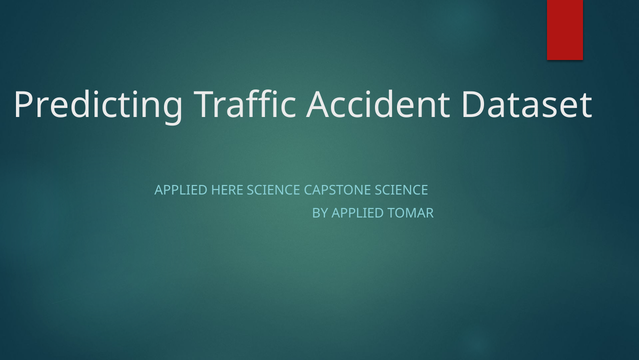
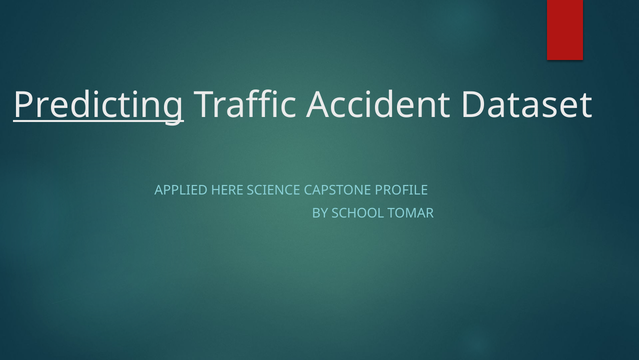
Predicting underline: none -> present
CAPSTONE SCIENCE: SCIENCE -> PROFILE
BY APPLIED: APPLIED -> SCHOOL
